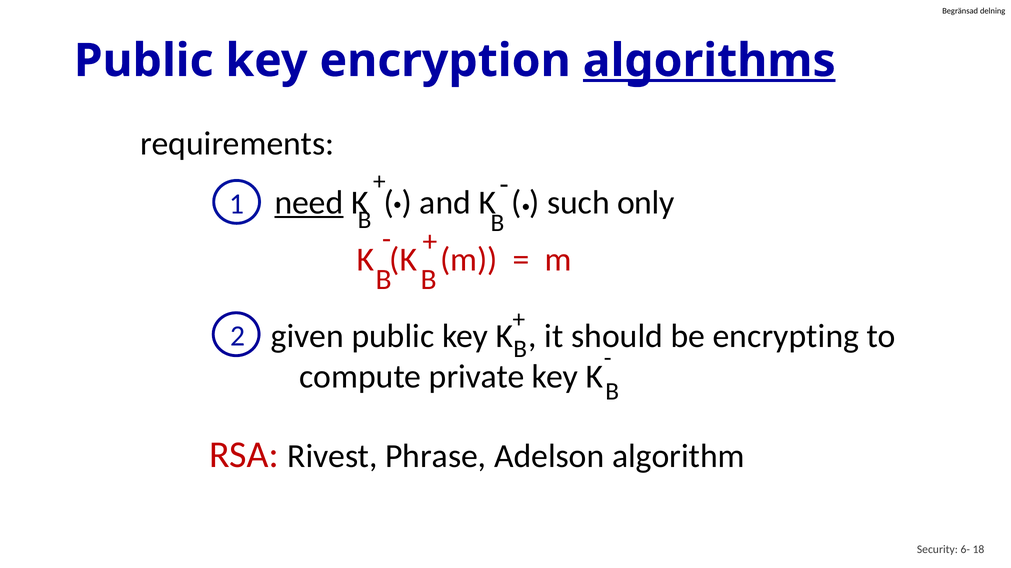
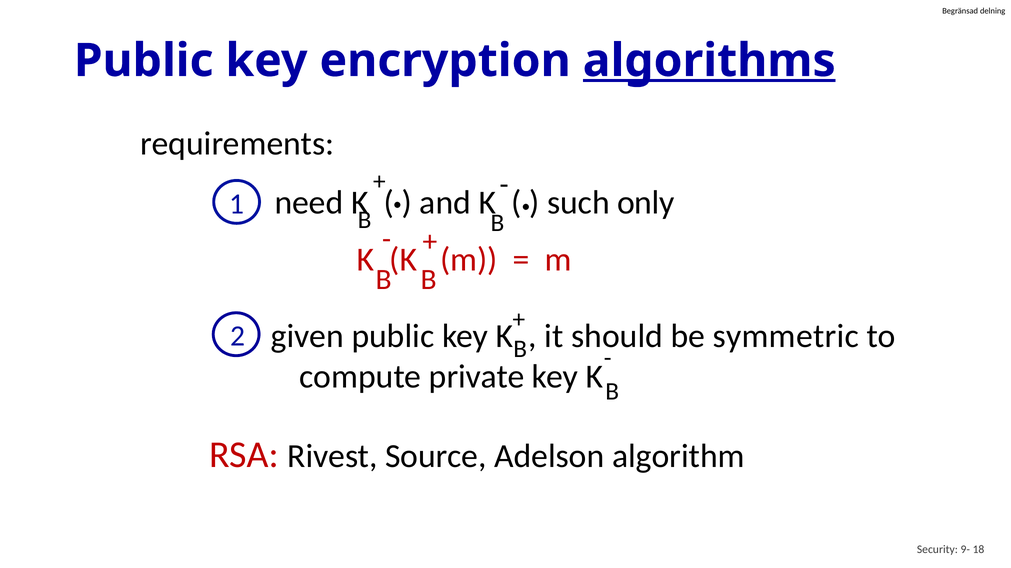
need underline: present -> none
encrypting: encrypting -> symmetric
Phrase: Phrase -> Source
6-: 6- -> 9-
